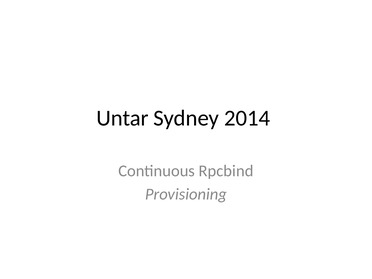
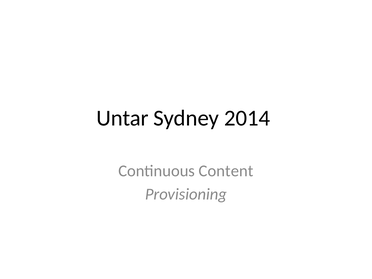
Rpcbind: Rpcbind -> Content
